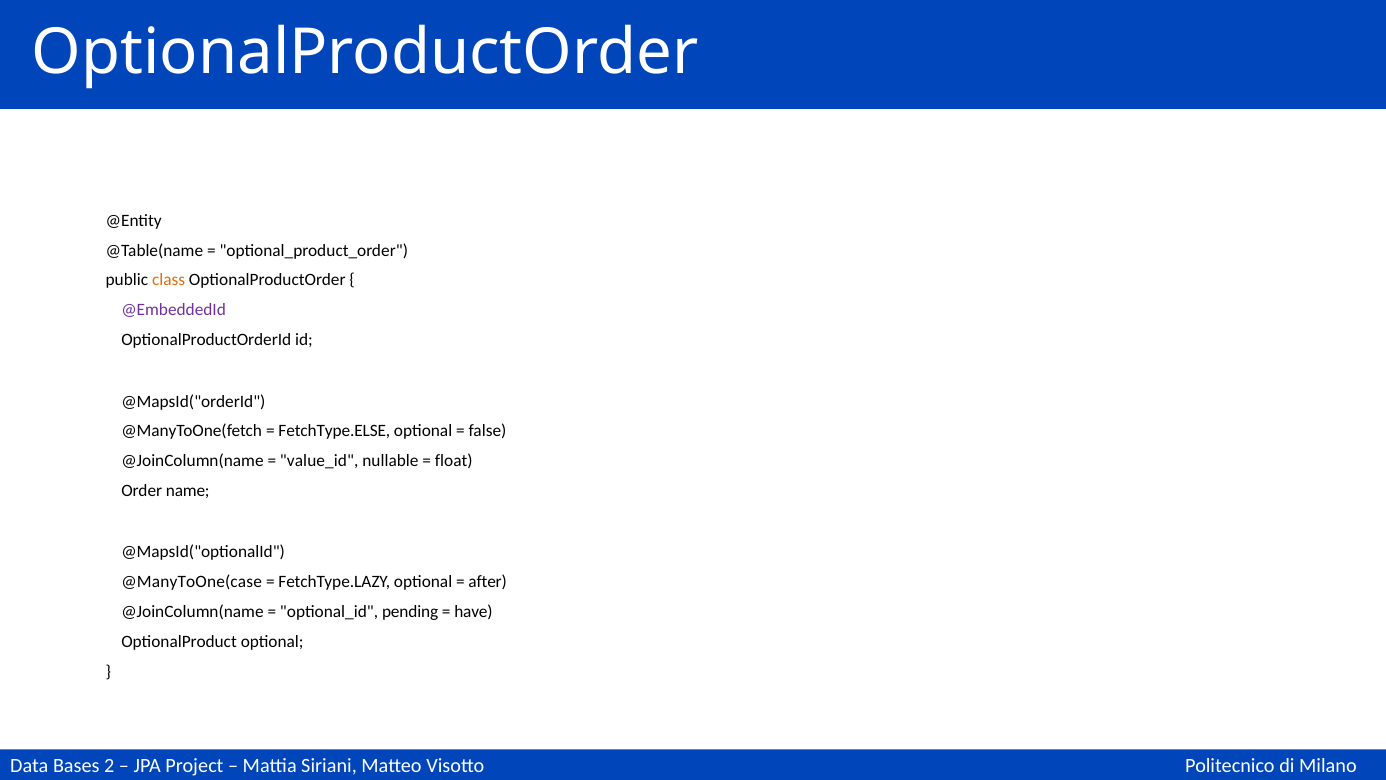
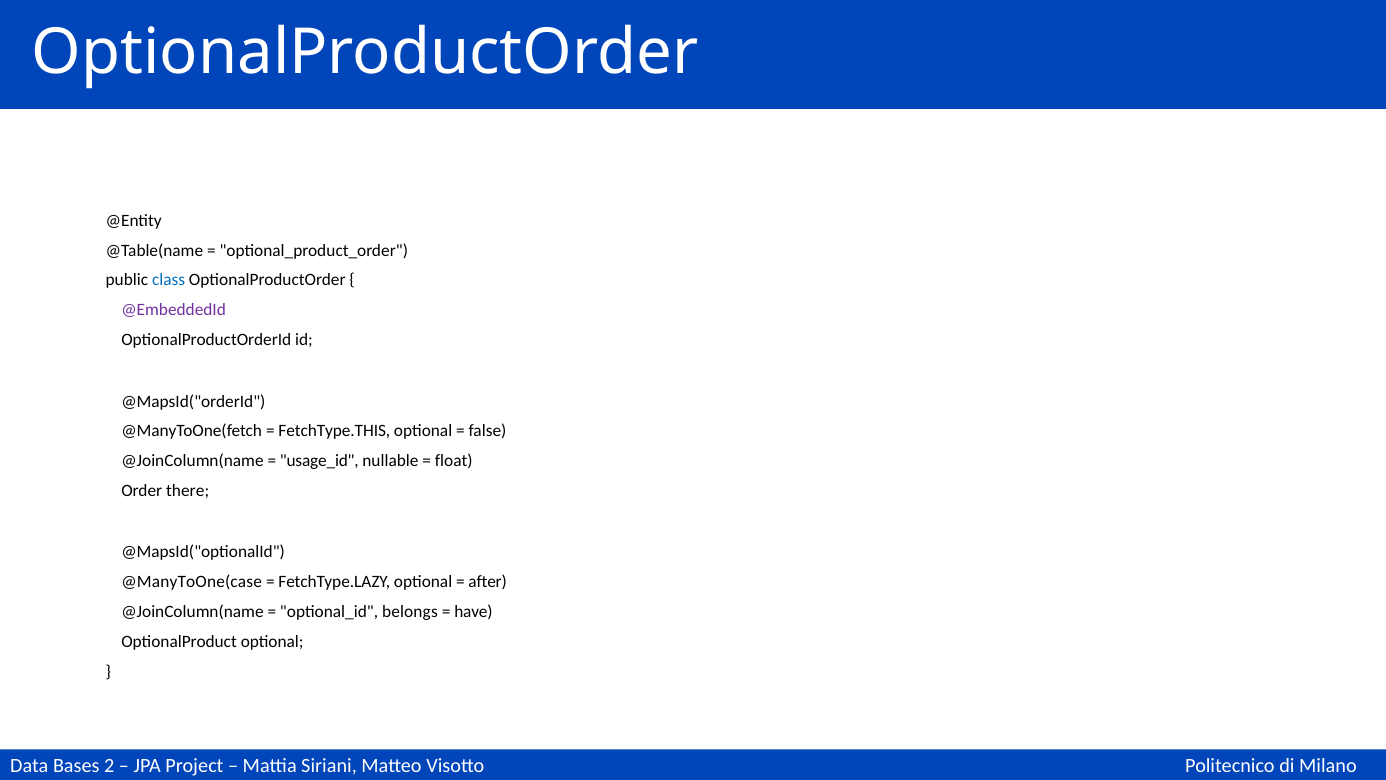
class colour: orange -> blue
FetchType.ELSE: FetchType.ELSE -> FetchType.THIS
value_id: value_id -> usage_id
name: name -> there
pending: pending -> belongs
